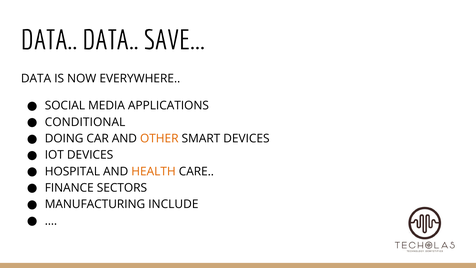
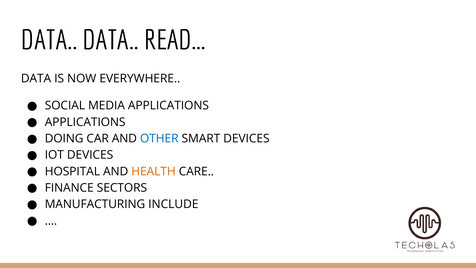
SAVE: SAVE -> READ
CONDITIONAL at (85, 122): CONDITIONAL -> APPLICATIONS
OTHER colour: orange -> blue
